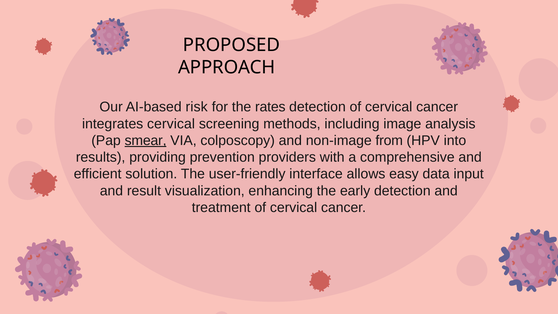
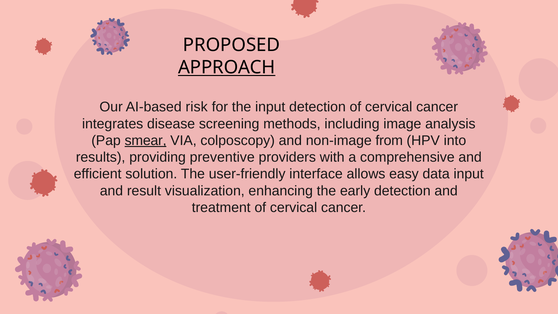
APPROACH underline: none -> present
the rates: rates -> input
integrates cervical: cervical -> disease
prevention: prevention -> preventive
